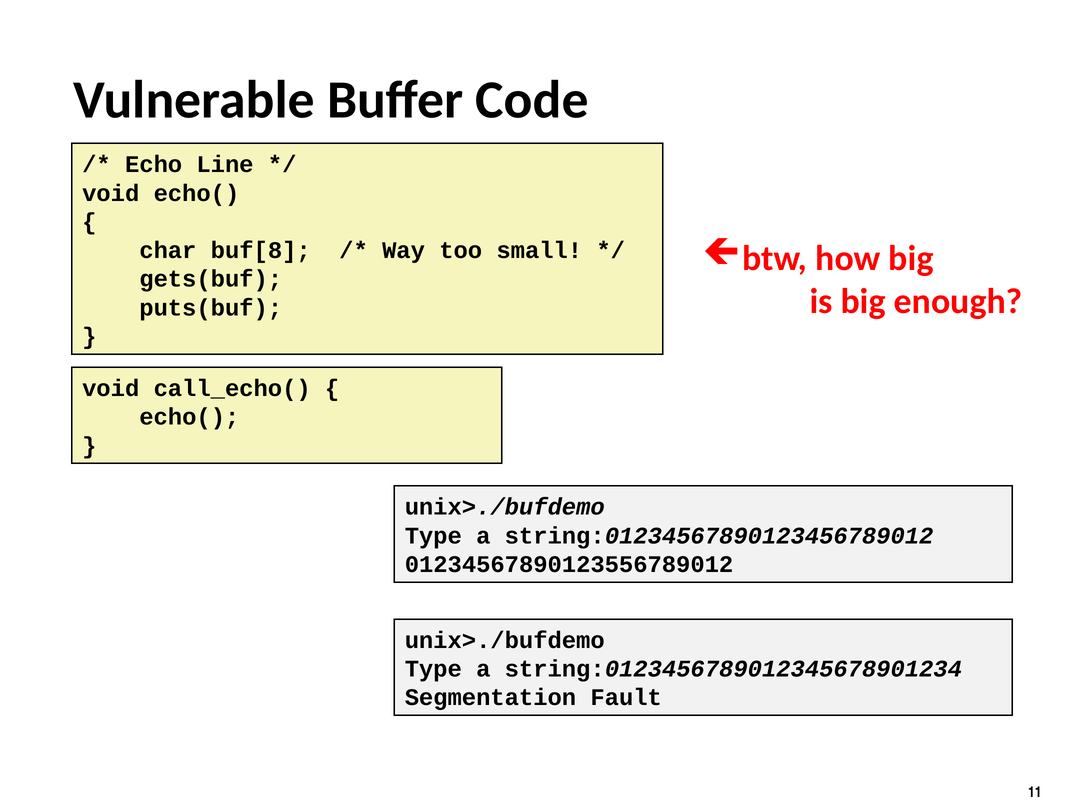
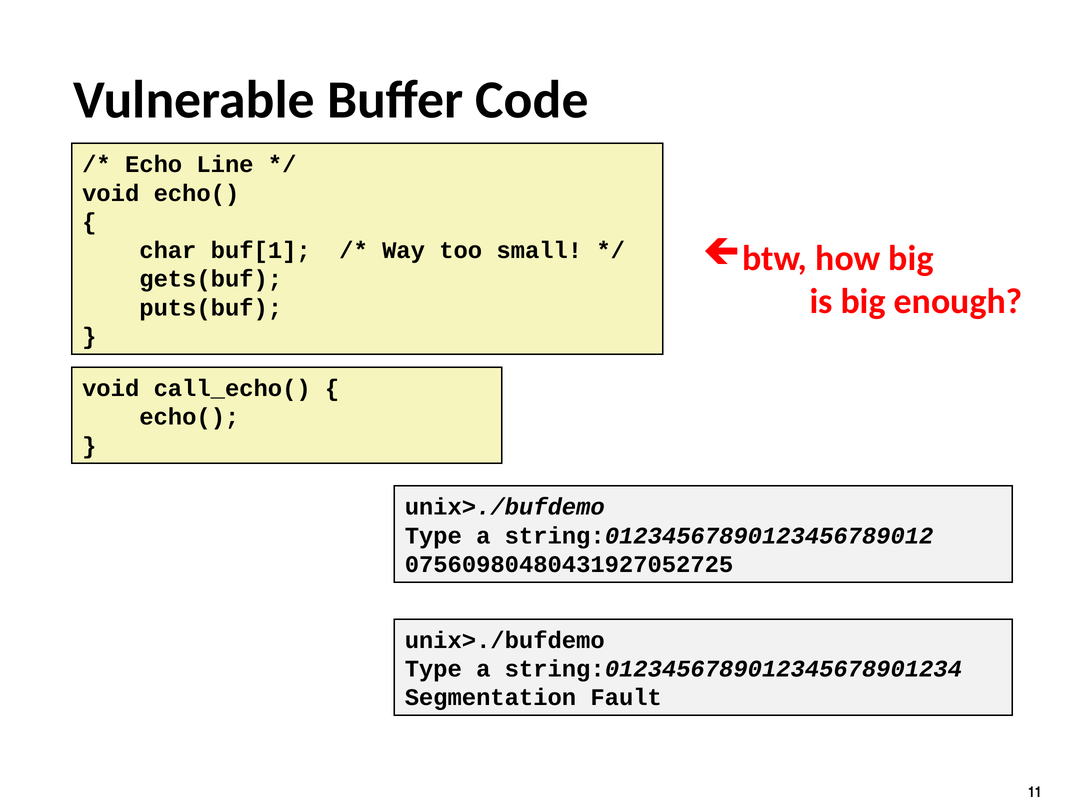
buf[8: buf[8 -> buf[1
01234567890123556789012: 01234567890123556789012 -> 07560980480431927052725
